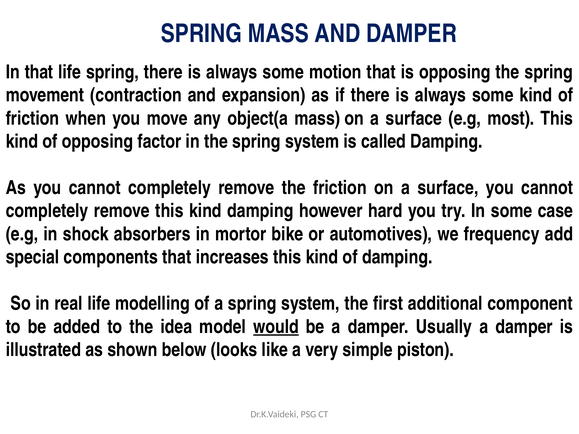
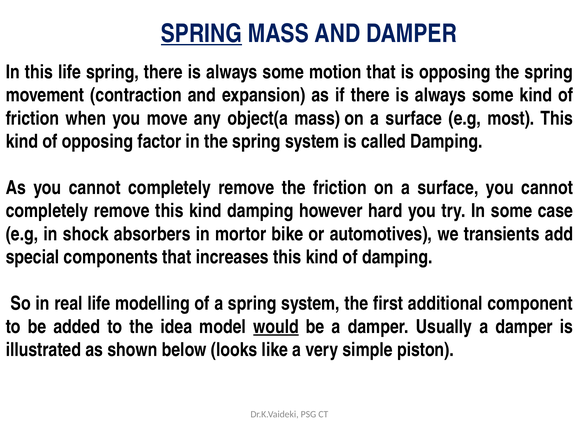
SPRING at (201, 34) underline: none -> present
In that: that -> this
frequency: frequency -> transients
